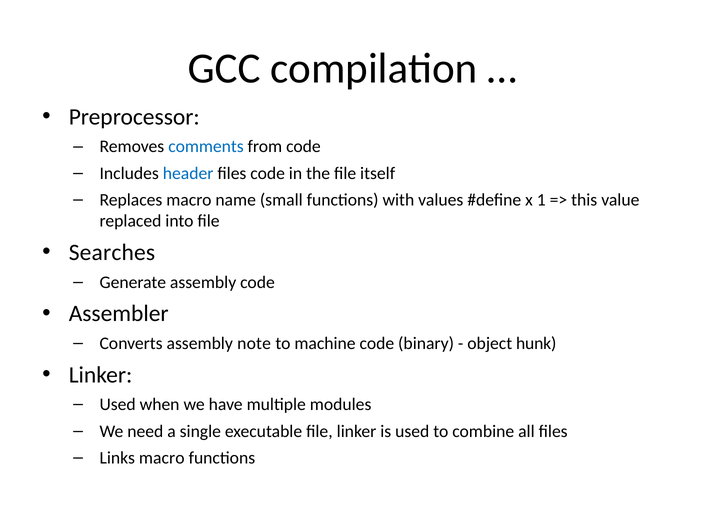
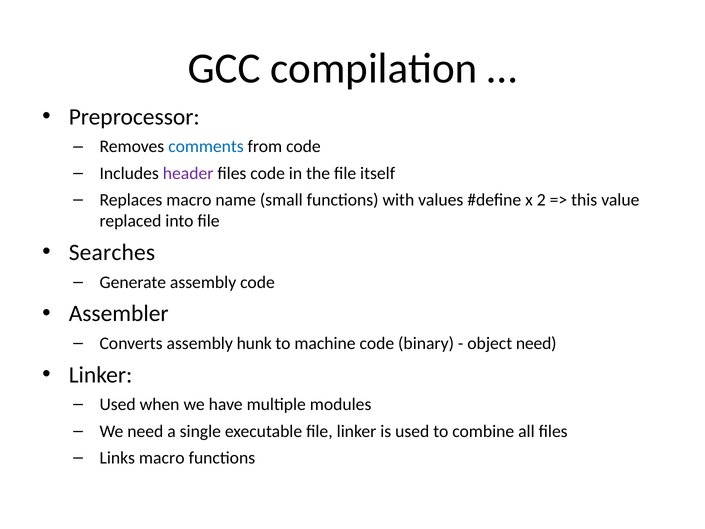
header colour: blue -> purple
1: 1 -> 2
note: note -> hunk
object hunk: hunk -> need
